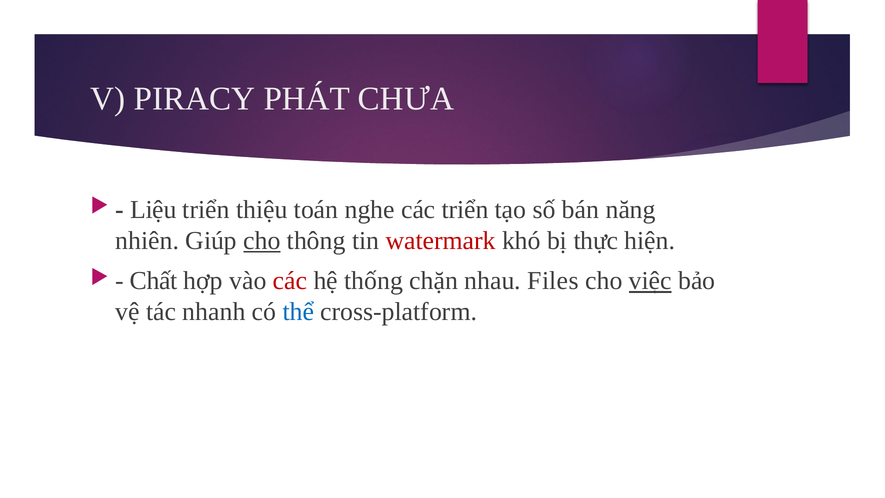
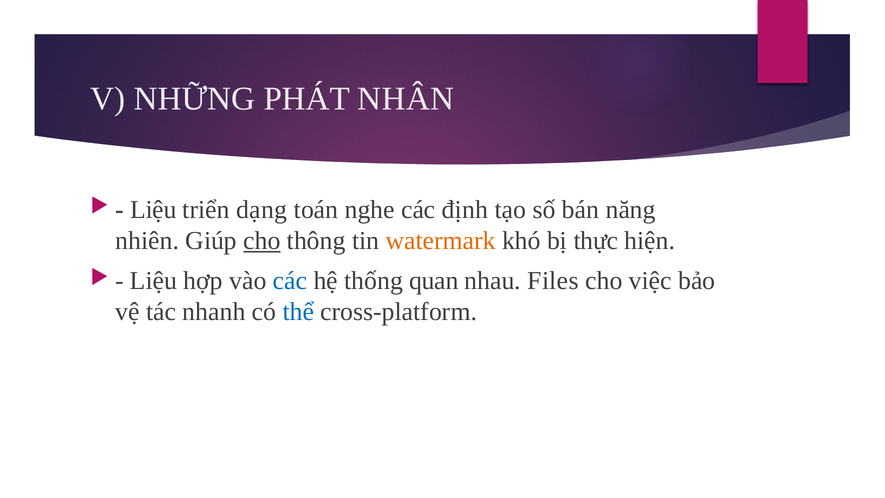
PIRACY: PIRACY -> NHỮNG
CHƯA: CHƯA -> NHÂN
thiệu: thiệu -> dạng
các triển: triển -> định
watermark colour: red -> orange
Chất at (154, 281): Chất -> Liệu
các at (290, 281) colour: red -> blue
chặn: chặn -> quan
việc underline: present -> none
